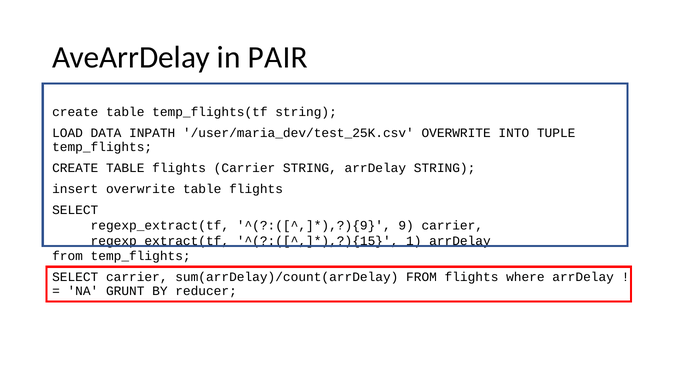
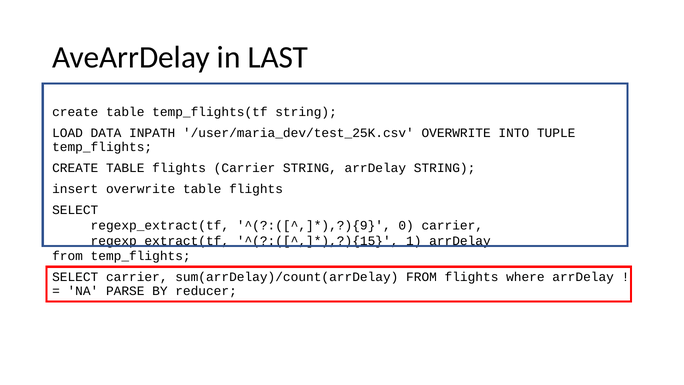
PAIR: PAIR -> LAST
9: 9 -> 0
GRUNT: GRUNT -> PARSE
